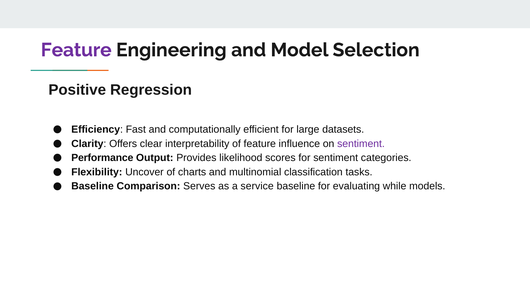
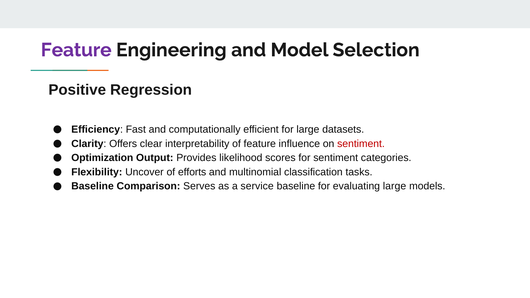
sentiment at (361, 144) colour: purple -> red
Performance: Performance -> Optimization
charts: charts -> efforts
evaluating while: while -> large
